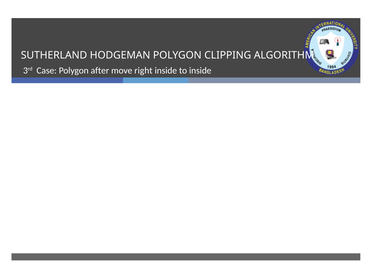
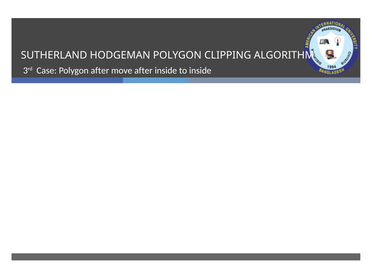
move right: right -> after
